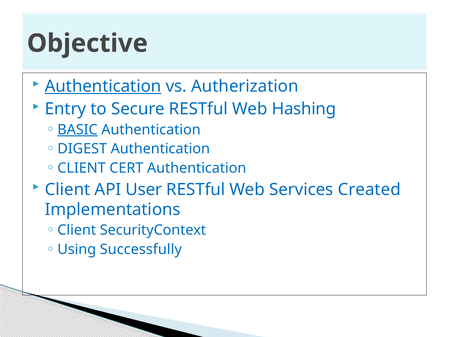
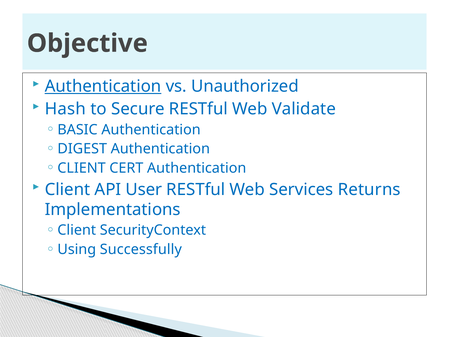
Autherization: Autherization -> Unauthorized
Entry: Entry -> Hash
Hashing: Hashing -> Validate
BASIC underline: present -> none
Created: Created -> Returns
